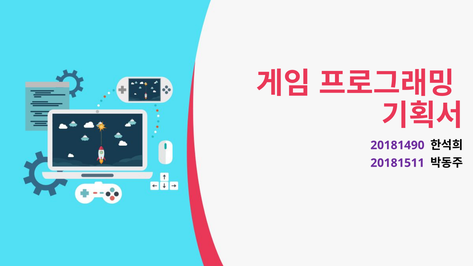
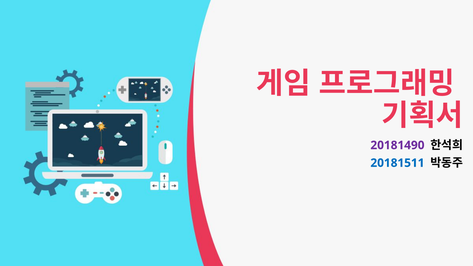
20181511 colour: purple -> blue
